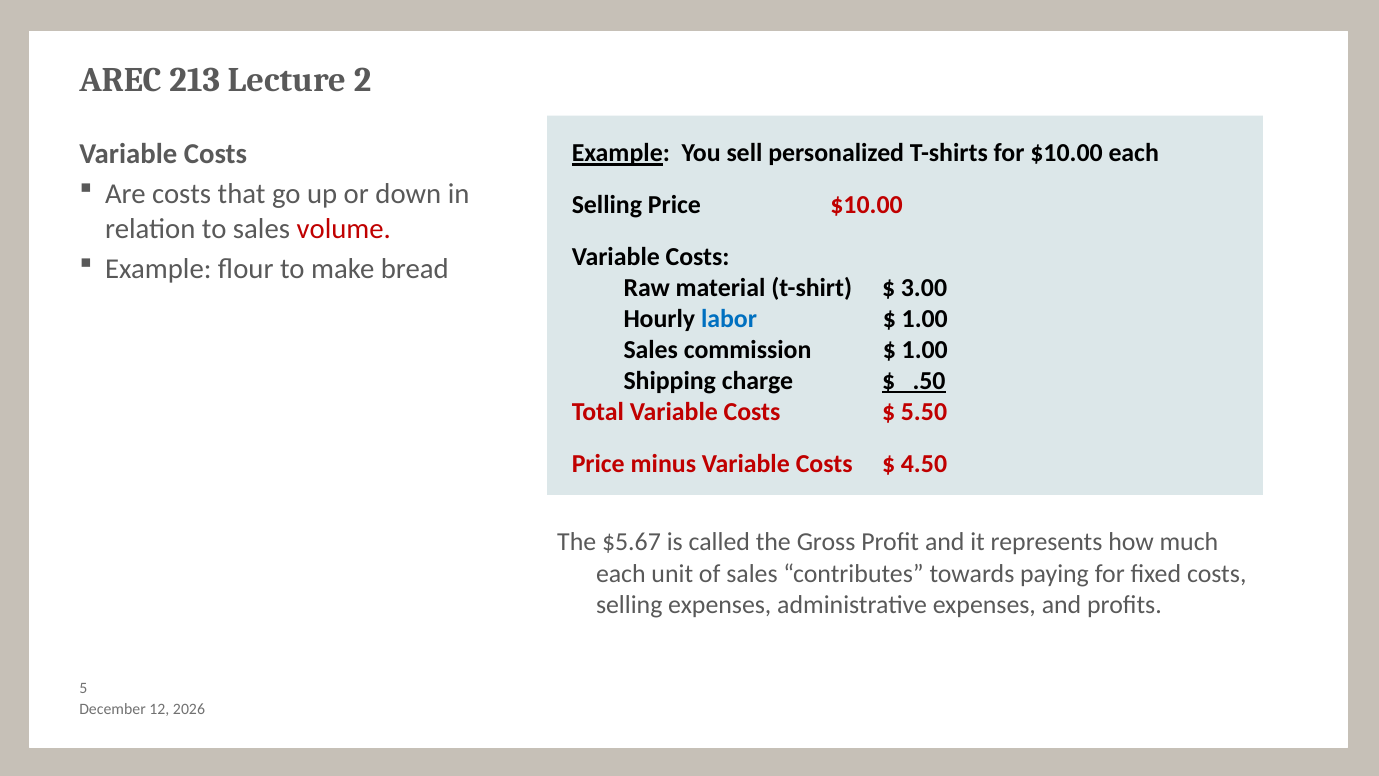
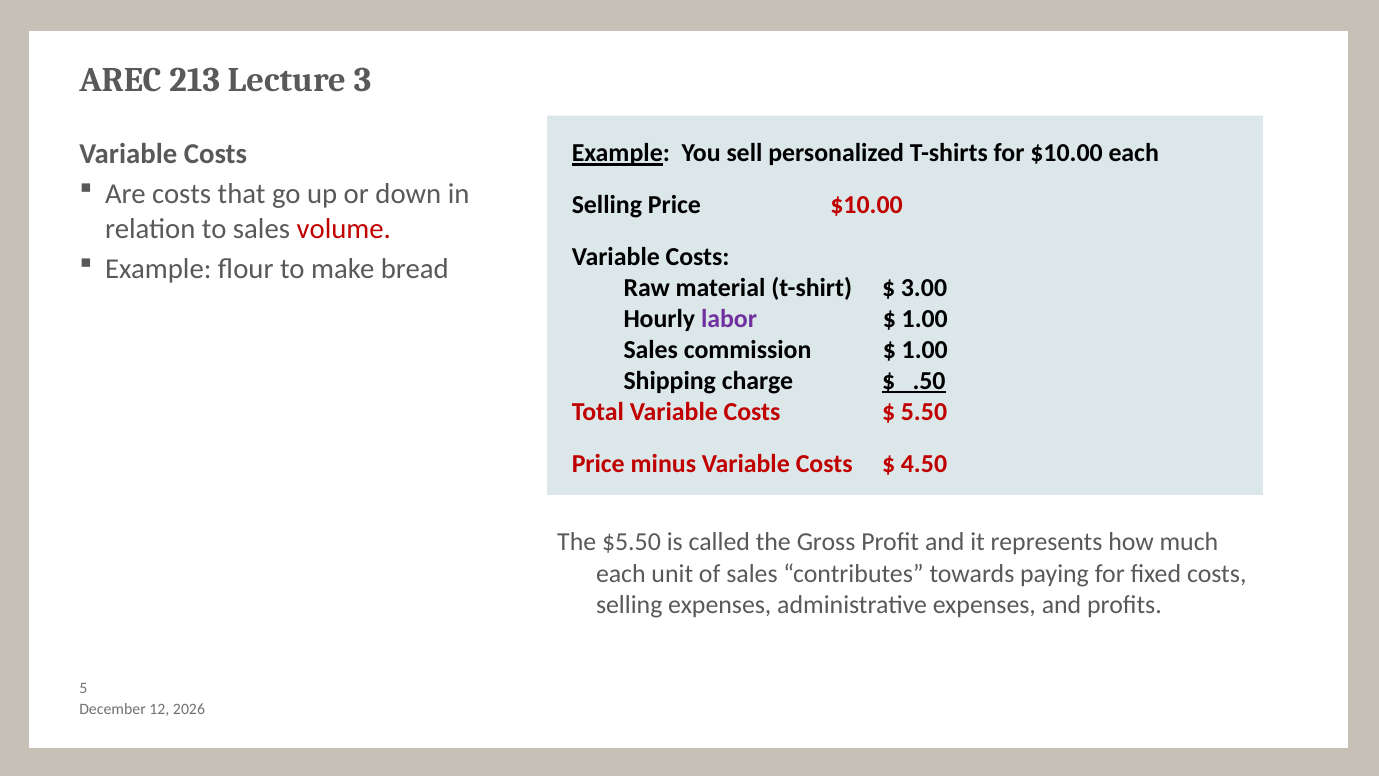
2: 2 -> 3
labor colour: blue -> purple
$5.67: $5.67 -> $5.50
